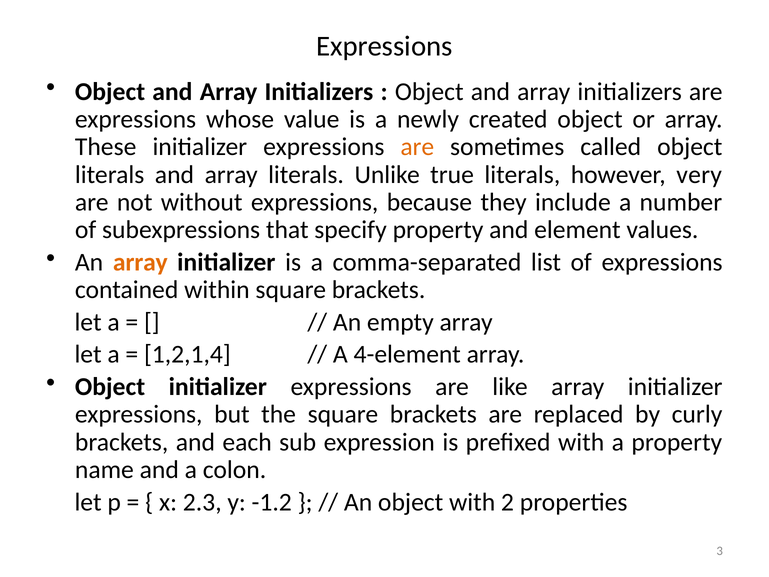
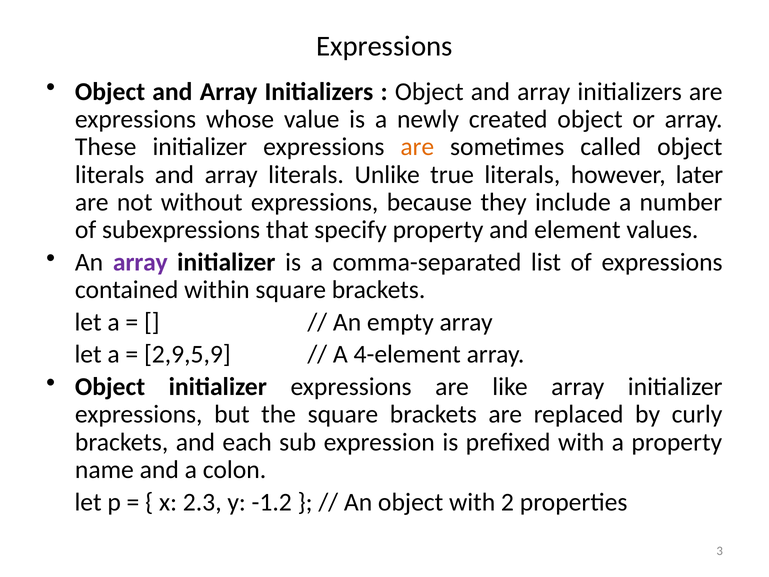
very: very -> later
array at (140, 262) colour: orange -> purple
1,2,1,4: 1,2,1,4 -> 2,9,5,9
